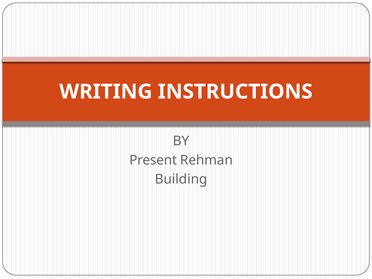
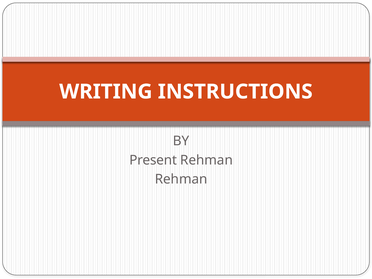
Building at (181, 179): Building -> Rehman
